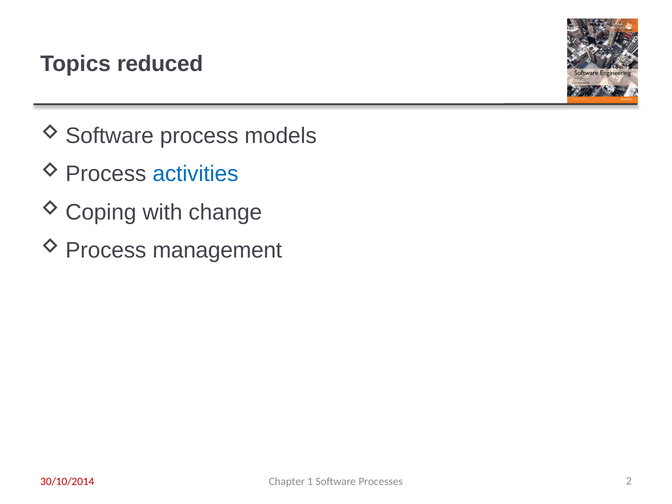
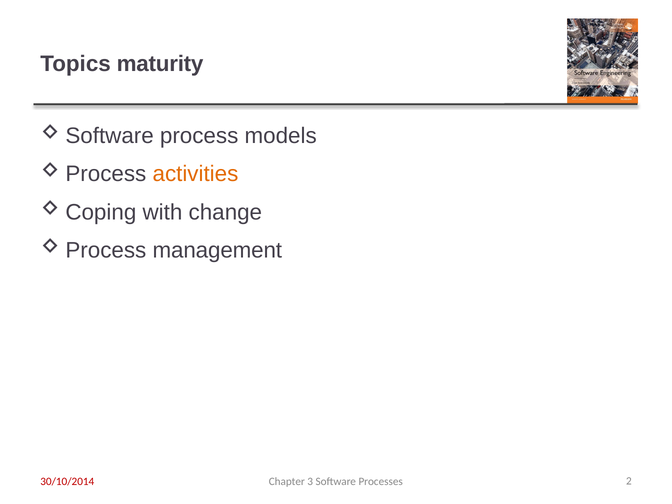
reduced: reduced -> maturity
activities colour: blue -> orange
1: 1 -> 3
